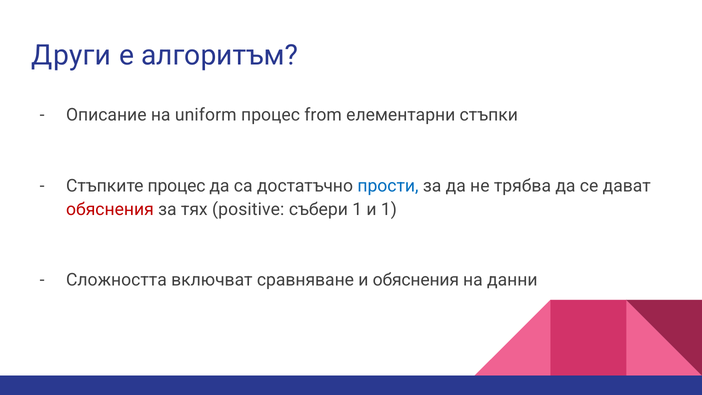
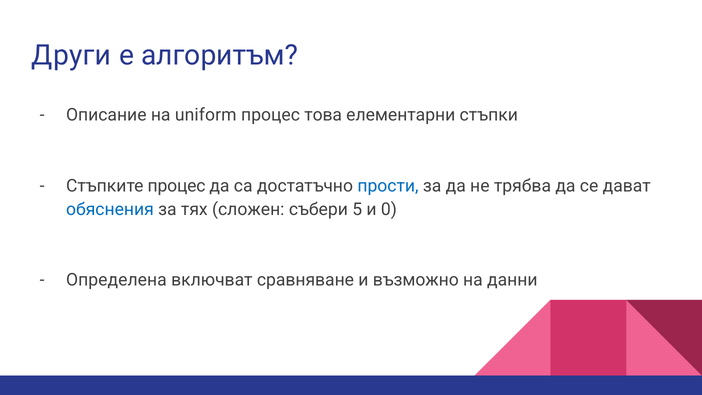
from: from -> това
обяснения at (110, 209) colour: red -> blue
positive: positive -> сложен
събери 1: 1 -> 5
и 1: 1 -> 0
Сложността: Сложността -> Определена
и обяснения: обяснения -> възможно
